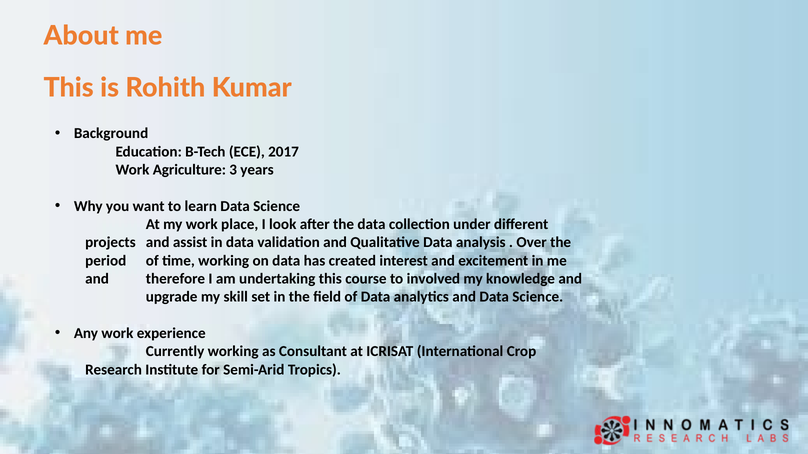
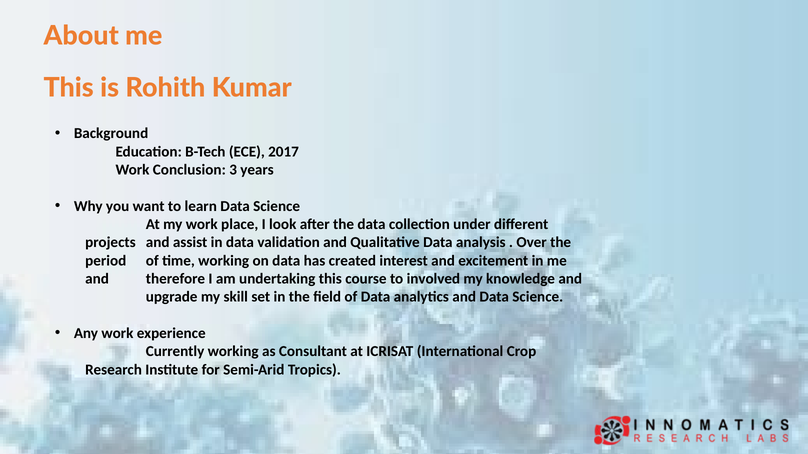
Agriculture: Agriculture -> Conclusion
